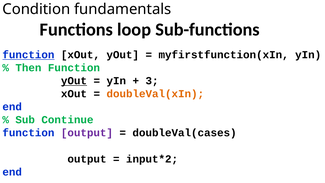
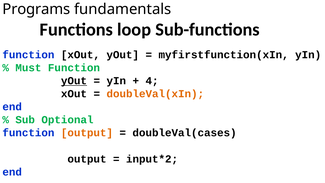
Condition: Condition -> Programs
function at (28, 55) underline: present -> none
Then: Then -> Must
3: 3 -> 4
Continue: Continue -> Optional
output at (87, 133) colour: purple -> orange
